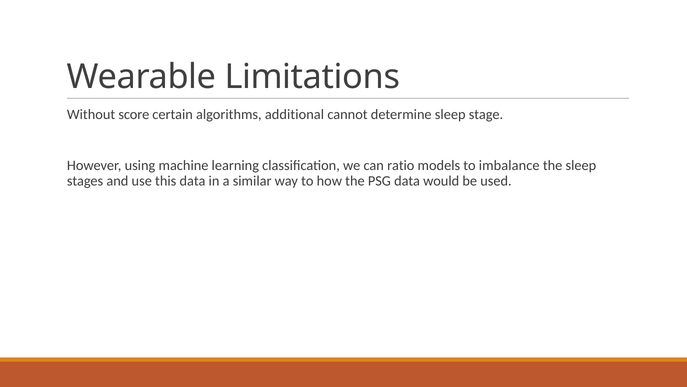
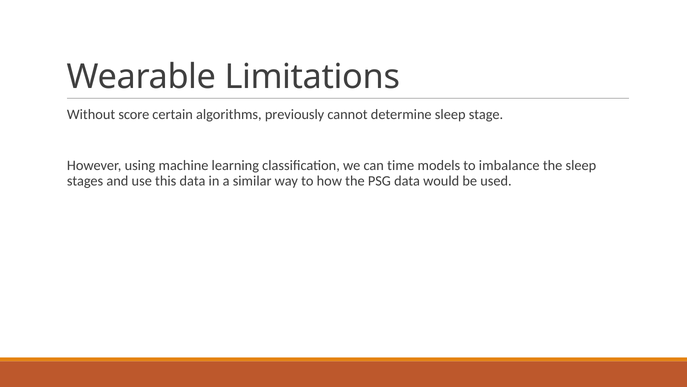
additional: additional -> previously
ratio: ratio -> time
